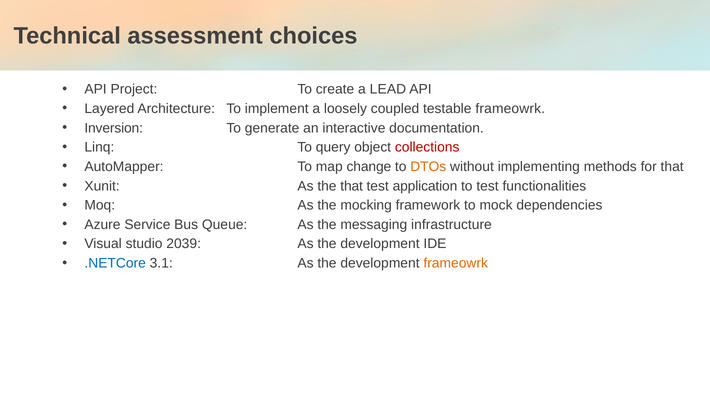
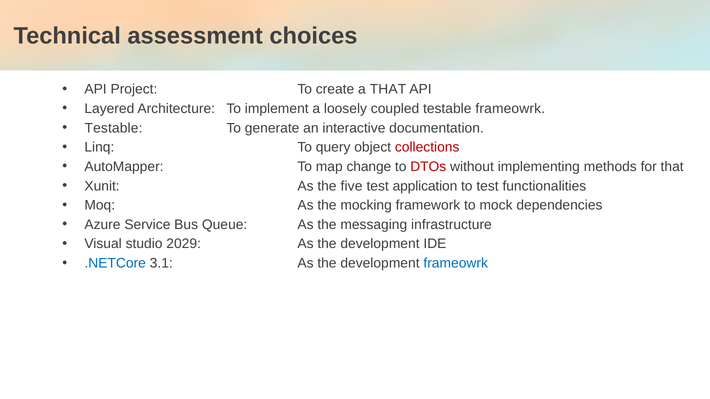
a LEAD: LEAD -> THAT
Inversion at (114, 128): Inversion -> Testable
DTOs colour: orange -> red
the that: that -> five
2039: 2039 -> 2029
frameowrk at (456, 264) colour: orange -> blue
